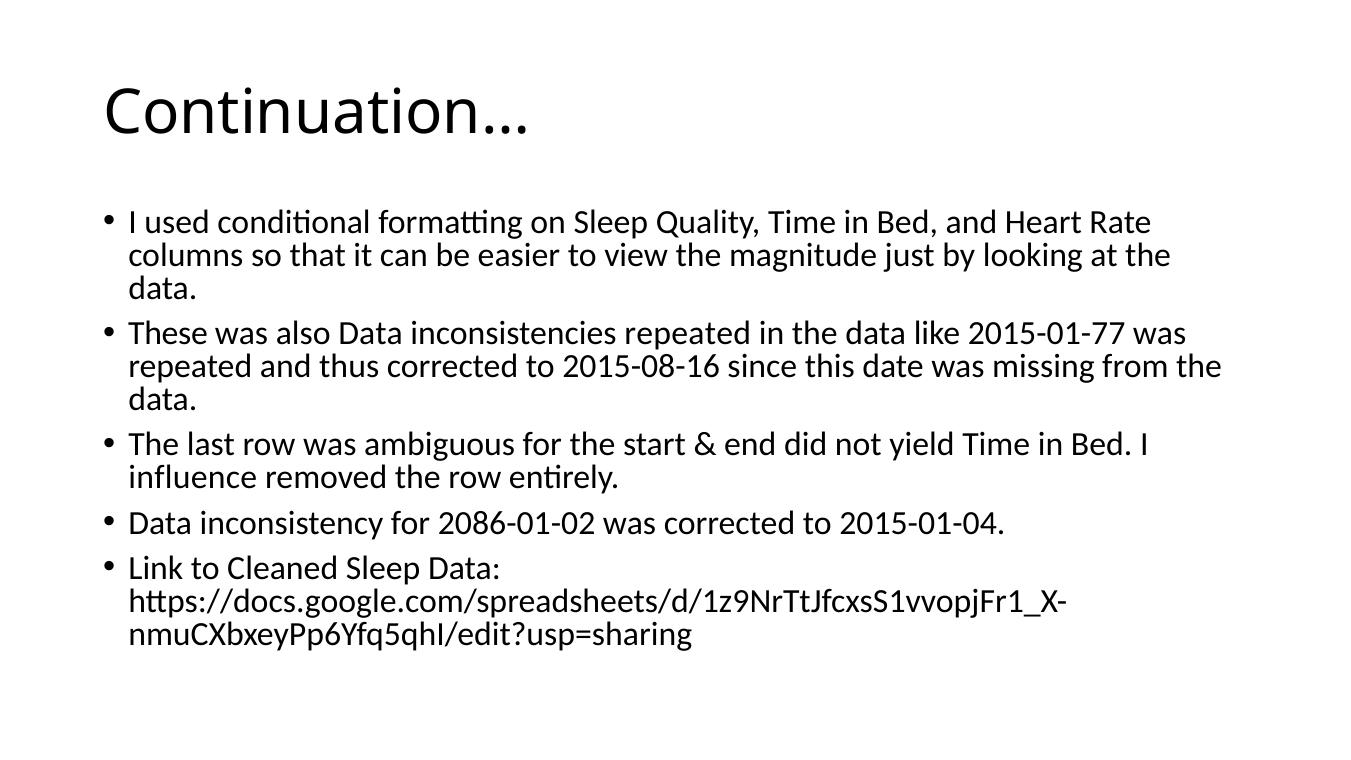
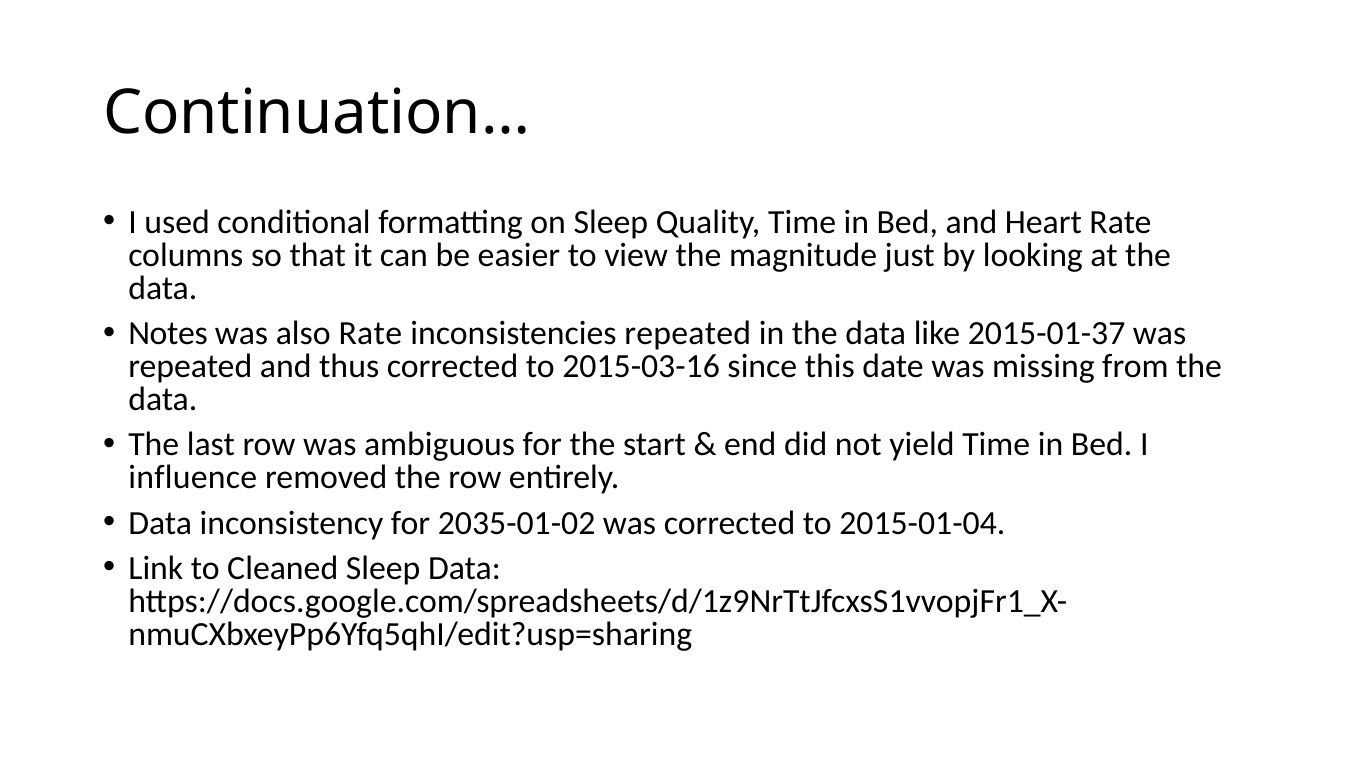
These: These -> Notes
also Data: Data -> Rate
2015-01-77: 2015-01-77 -> 2015-01-37
2015-08-16: 2015-08-16 -> 2015-03-16
2086-01-02: 2086-01-02 -> 2035-01-02
